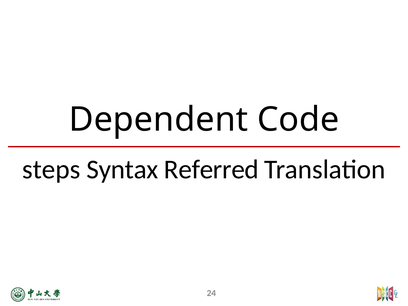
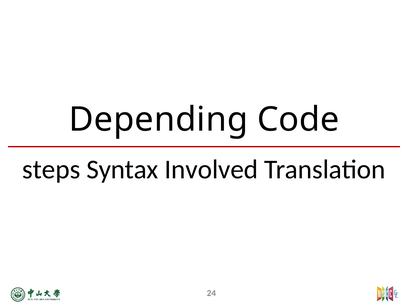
Dependent: Dependent -> Depending
Referred: Referred -> Involved
